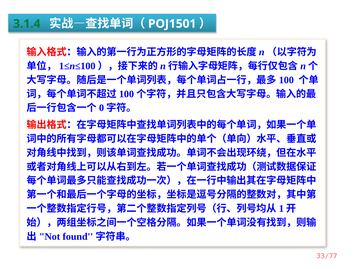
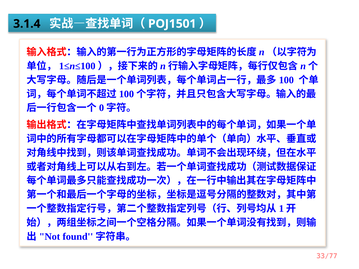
3.1.4 colour: green -> black
